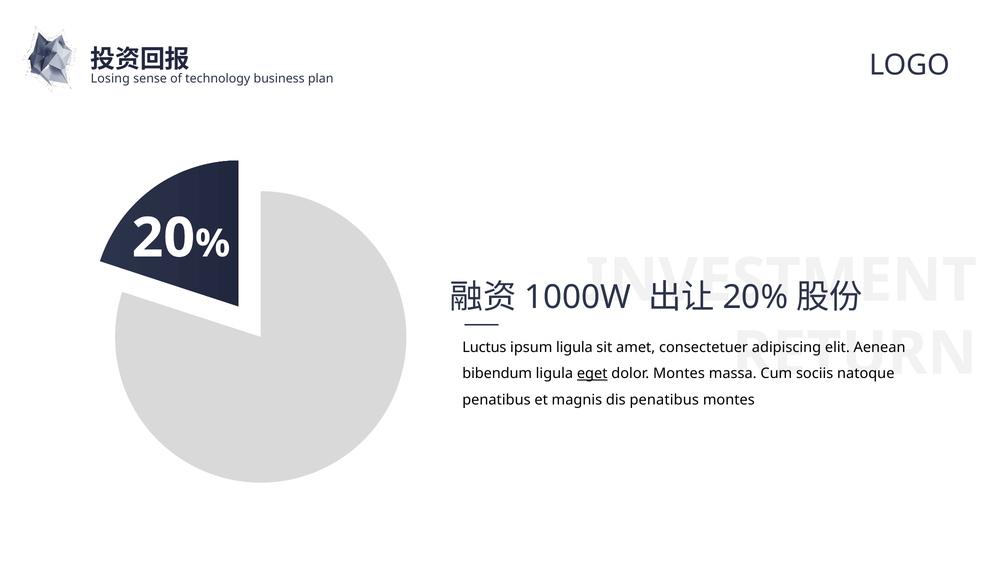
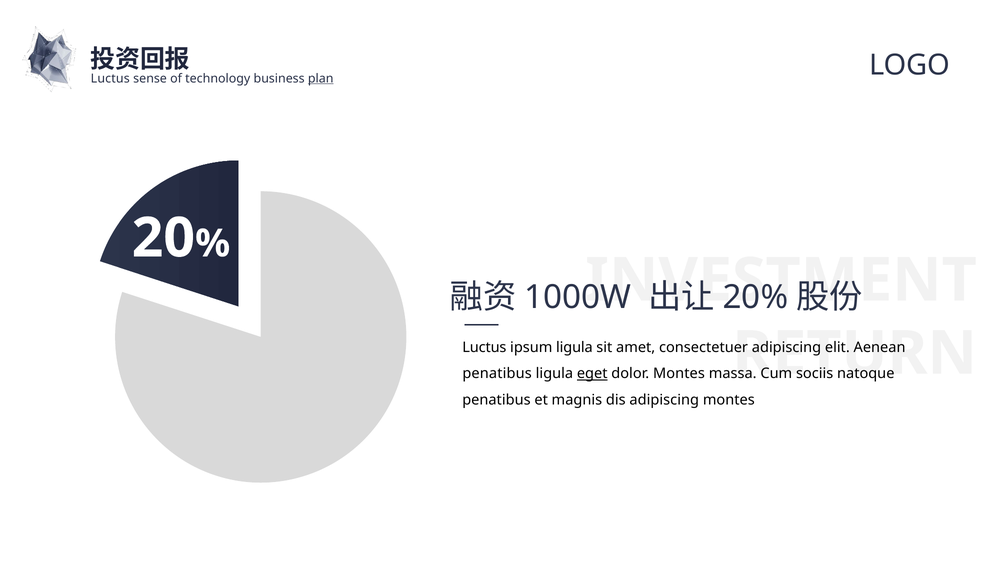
Losing at (110, 78): Losing -> Luctus
plan underline: none -> present
bibendum at (497, 373): bibendum -> penatibus
dis penatibus: penatibus -> adipiscing
